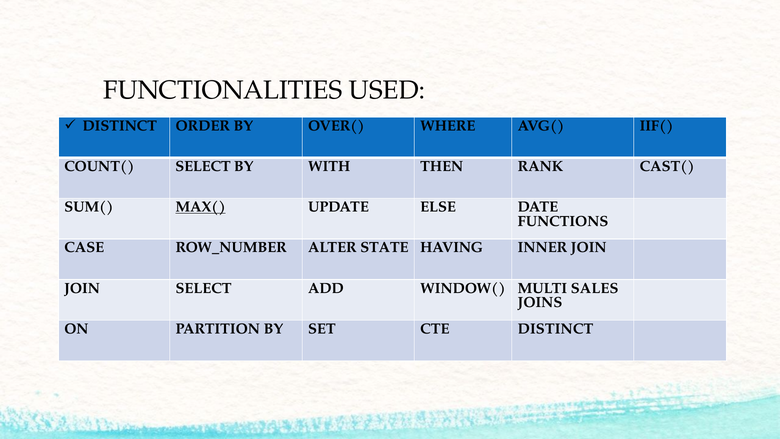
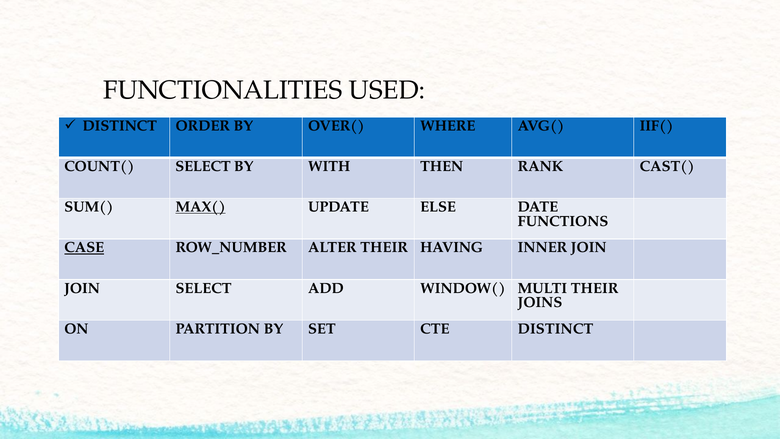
CASE underline: none -> present
ALTER STATE: STATE -> THEIR
MULTI SALES: SALES -> THEIR
